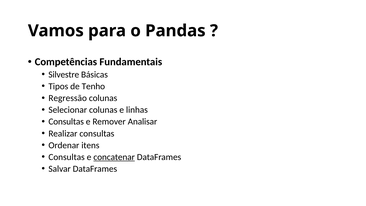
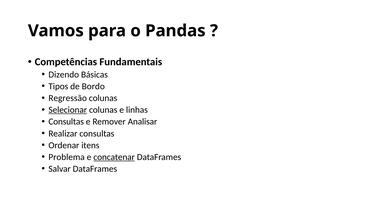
Silvestre: Silvestre -> Dizendo
Tenho: Tenho -> Bordo
Selecionar underline: none -> present
Consultas at (67, 157): Consultas -> Problema
